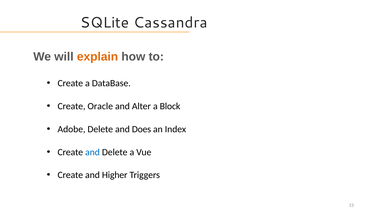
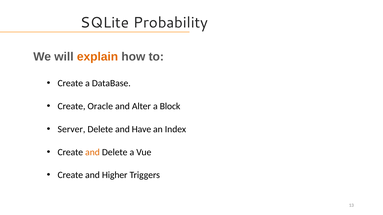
Cassandra: Cassandra -> Probability
Adobe: Adobe -> Server
Does: Does -> Have
and at (92, 152) colour: blue -> orange
